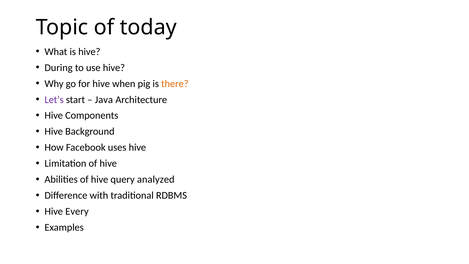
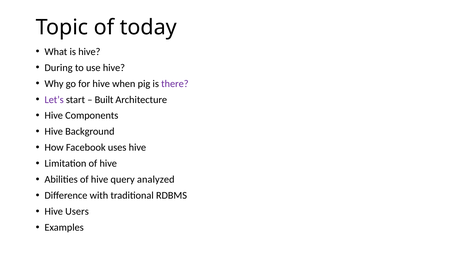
there colour: orange -> purple
Java: Java -> Built
Every: Every -> Users
